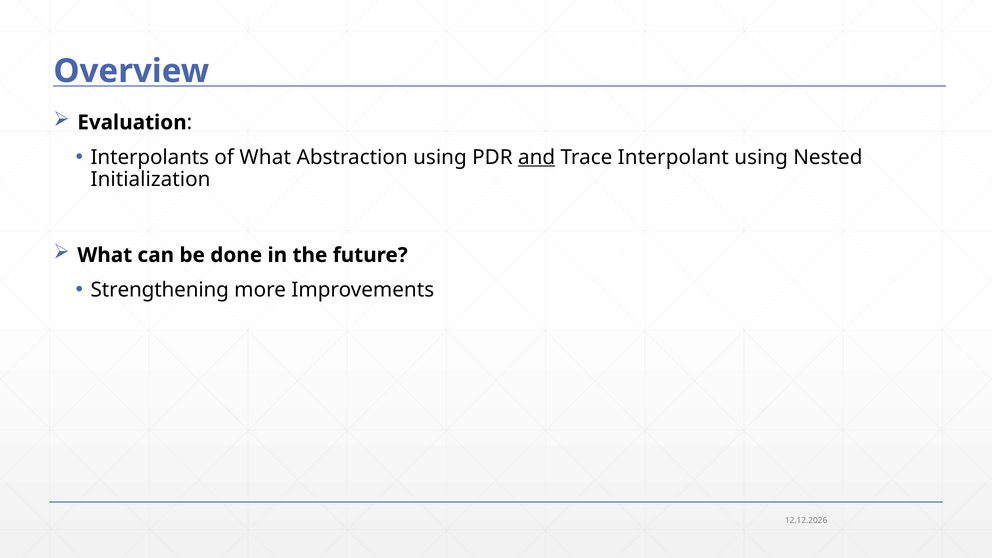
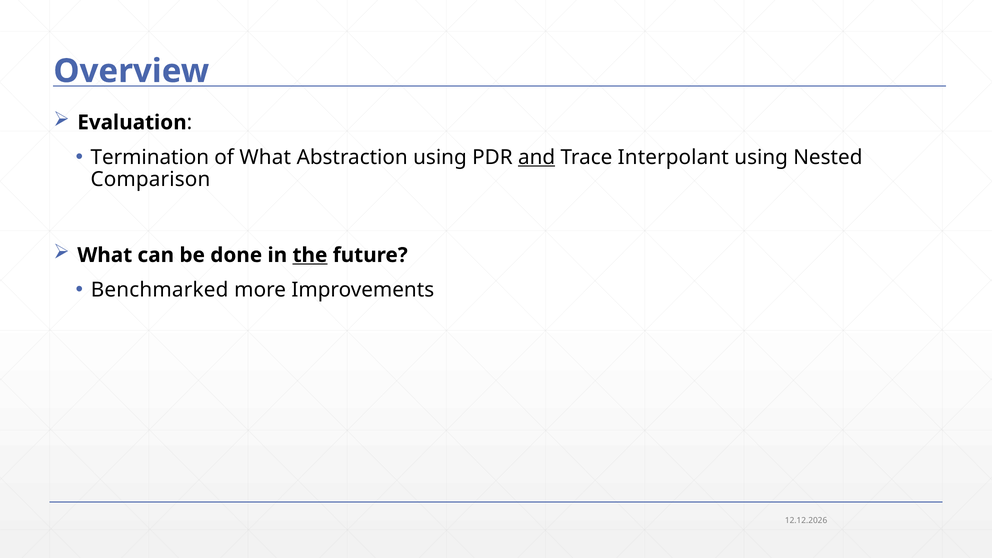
Interpolants: Interpolants -> Termination
Initialization: Initialization -> Comparison
the underline: none -> present
Strengthening: Strengthening -> Benchmarked
